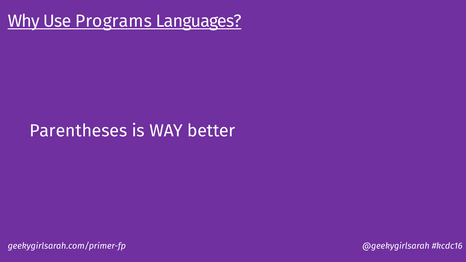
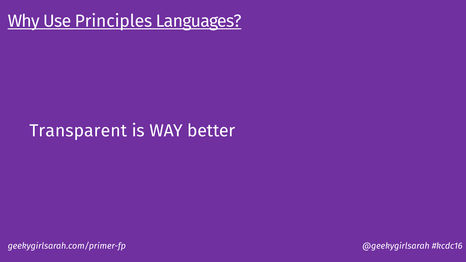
Programs: Programs -> Principles
Parentheses: Parentheses -> Transparent
